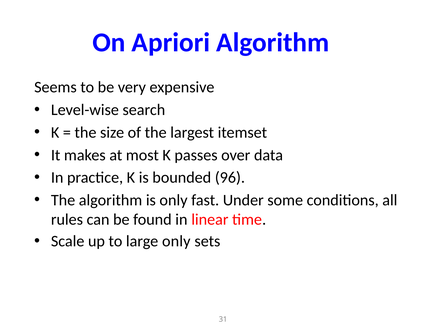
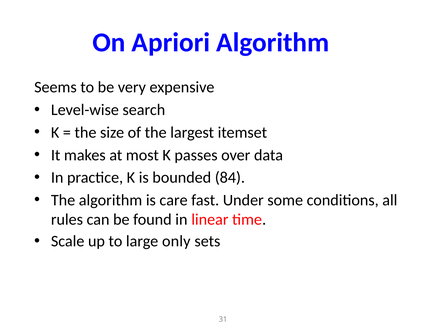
96: 96 -> 84
is only: only -> care
